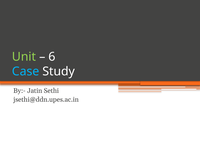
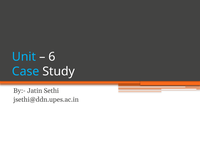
Unit colour: light green -> light blue
